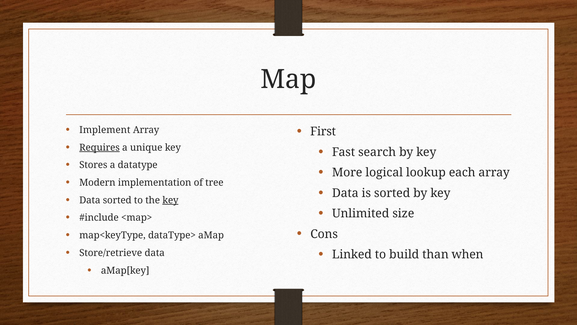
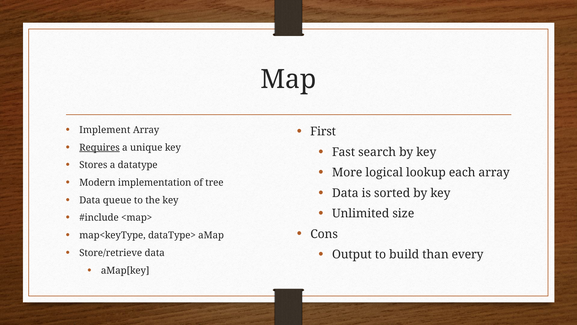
Data sorted: sorted -> queue
key at (170, 200) underline: present -> none
Linked: Linked -> Output
when: when -> every
